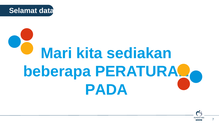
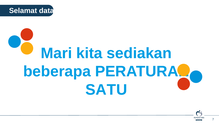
PADA: PADA -> SATU
